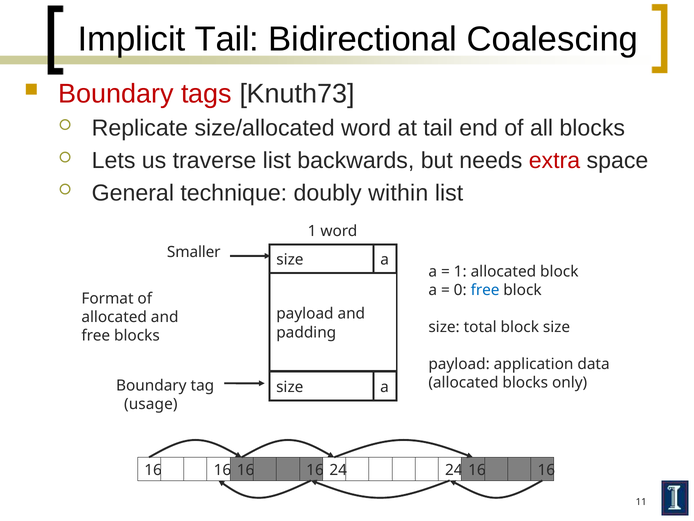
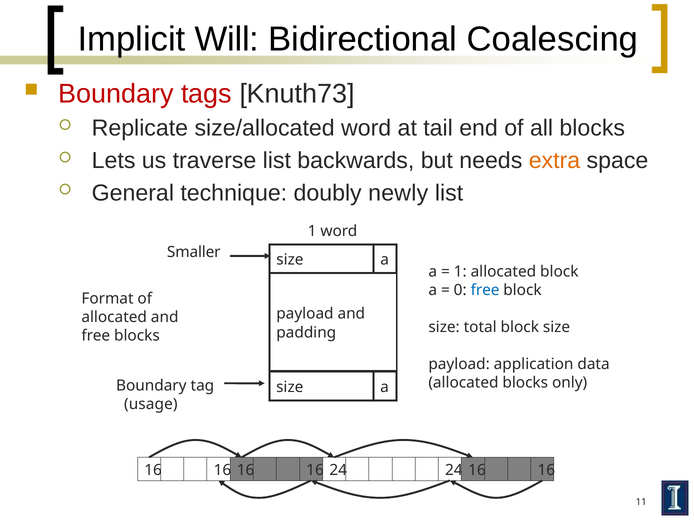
Implicit Tail: Tail -> Will
extra colour: red -> orange
within: within -> newly
